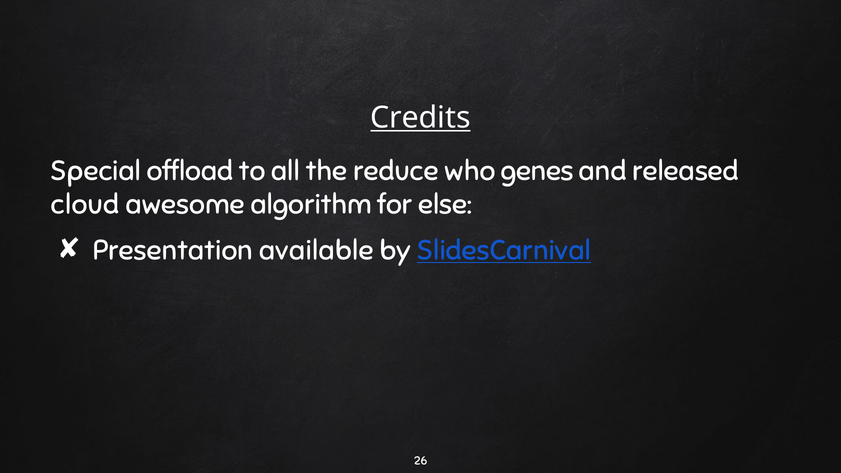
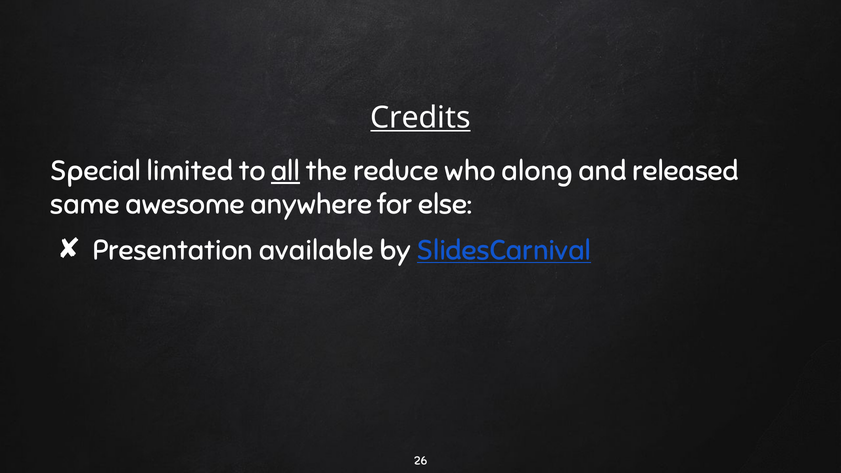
offload: offload -> limited
all underline: none -> present
genes: genes -> along
cloud: cloud -> same
algorithm: algorithm -> anywhere
